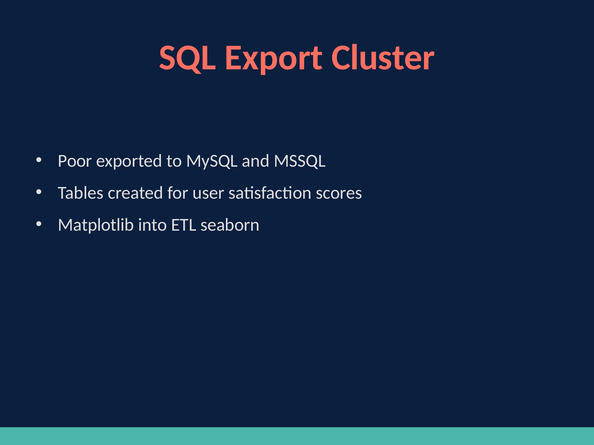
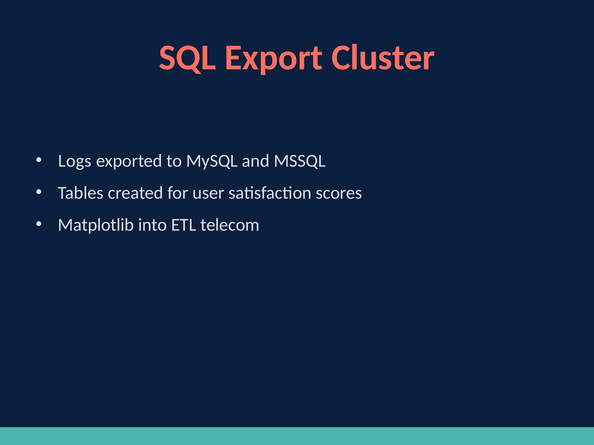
Poor: Poor -> Logs
seaborn: seaborn -> telecom
